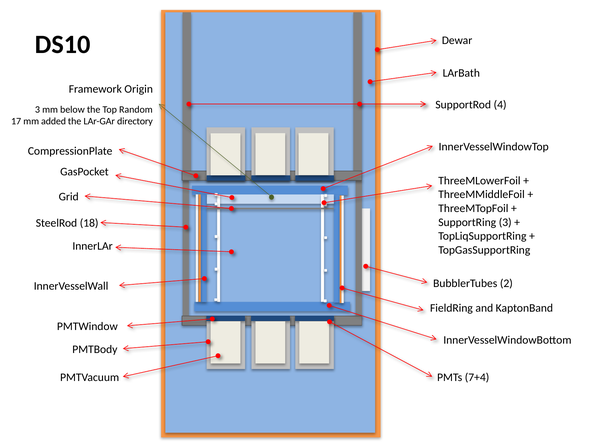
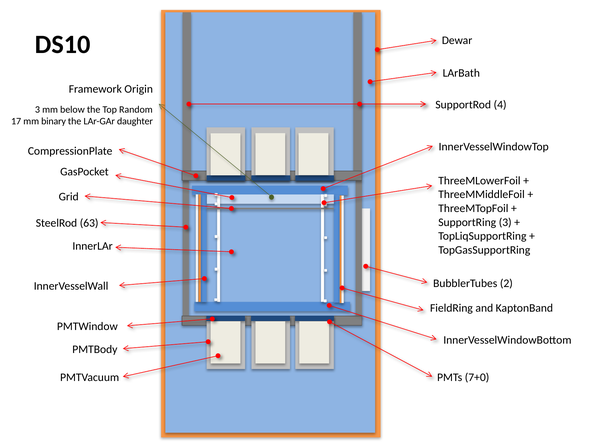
added: added -> binary
directory: directory -> daughter
18: 18 -> 63
7+4: 7+4 -> 7+0
